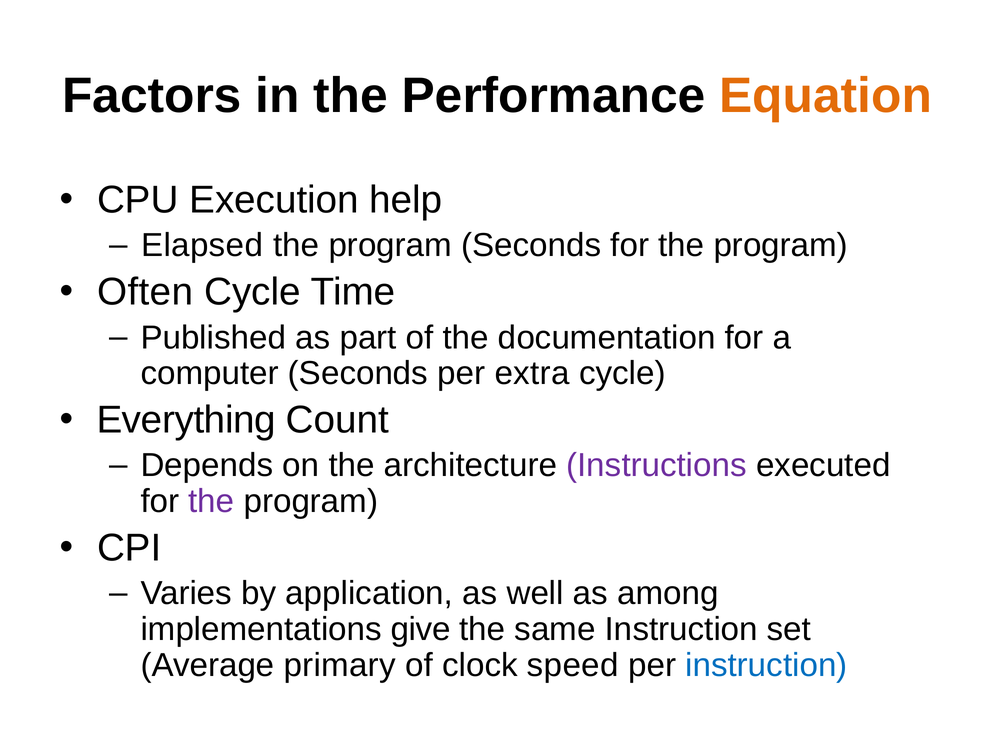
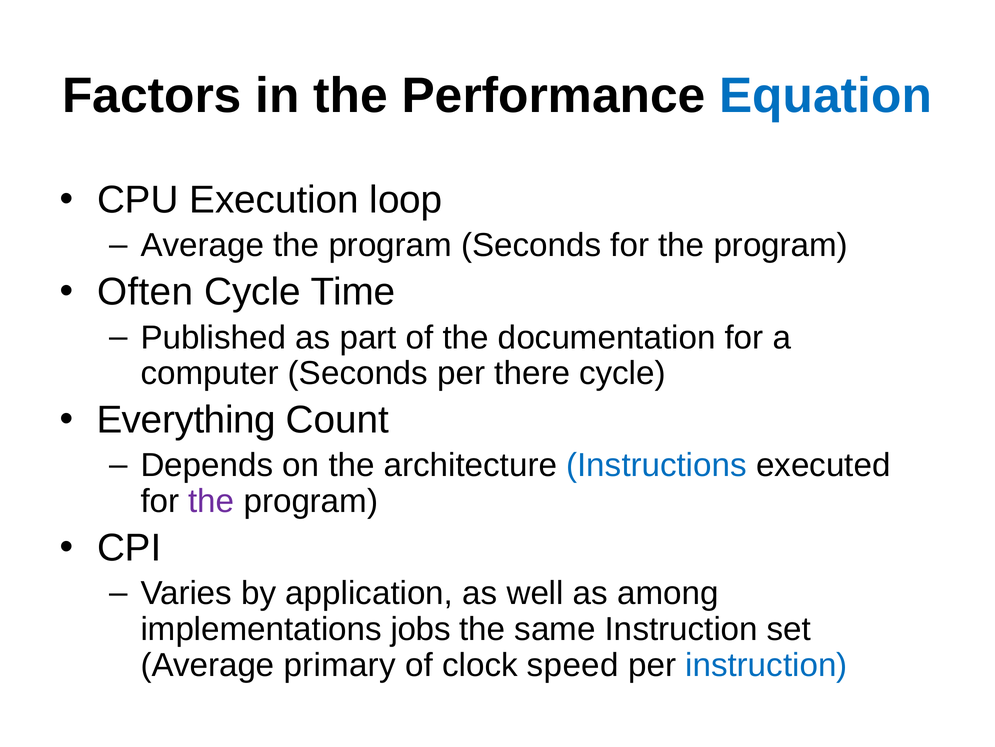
Equation colour: orange -> blue
help: help -> loop
Elapsed at (202, 245): Elapsed -> Average
extra: extra -> there
Instructions colour: purple -> blue
give: give -> jobs
